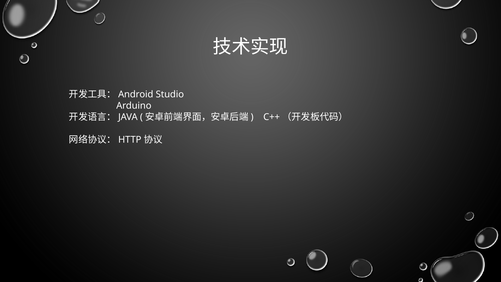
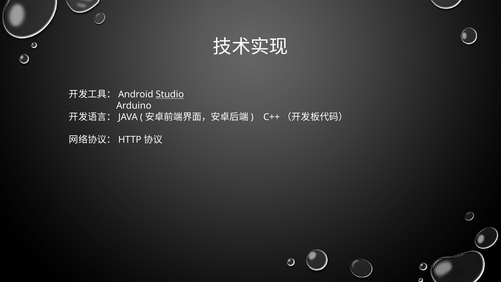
Studio underline: none -> present
